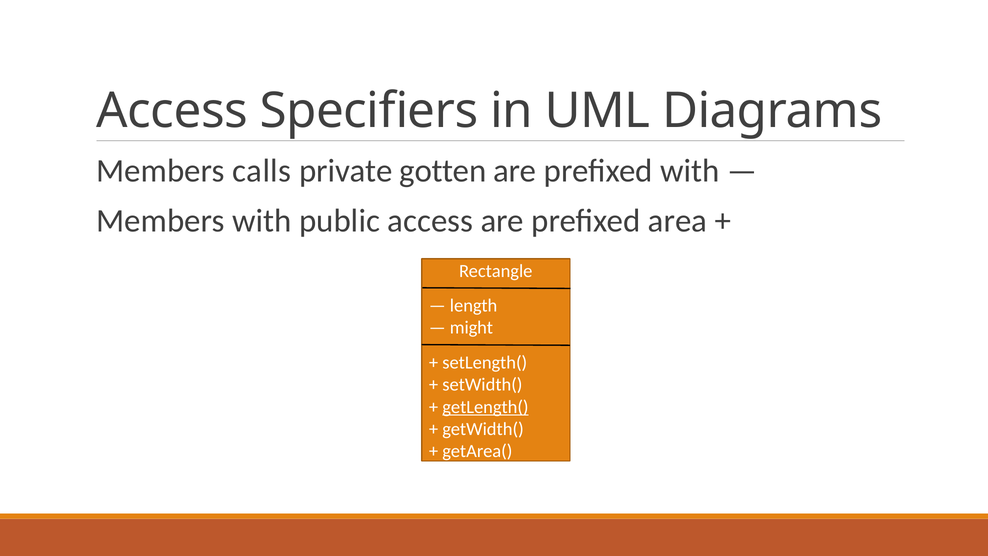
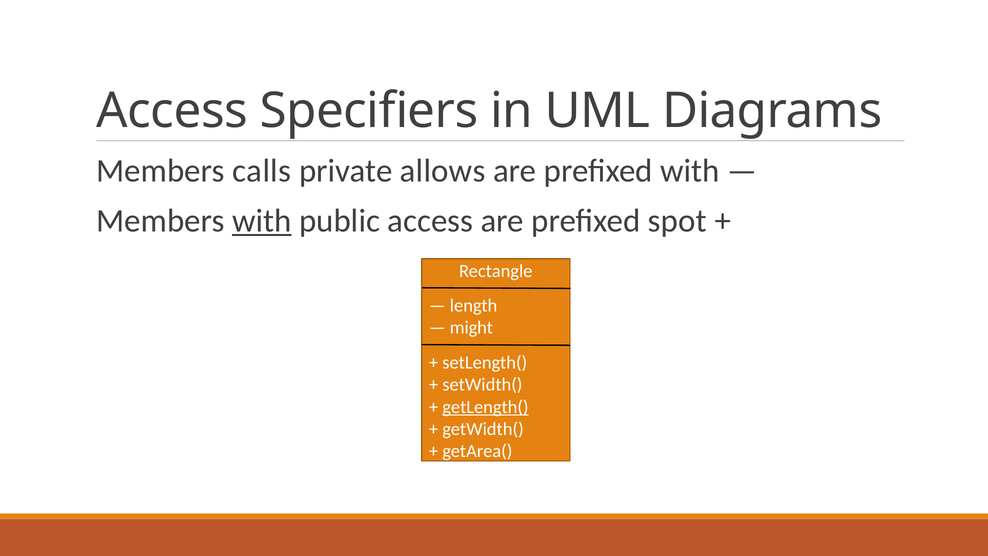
gotten: gotten -> allows
with at (262, 221) underline: none -> present
area: area -> spot
